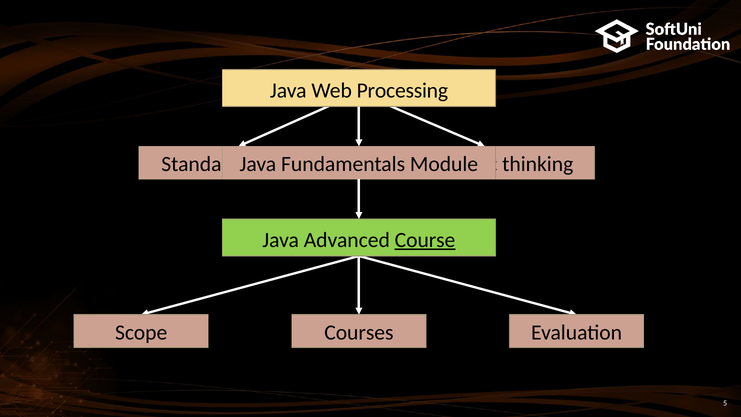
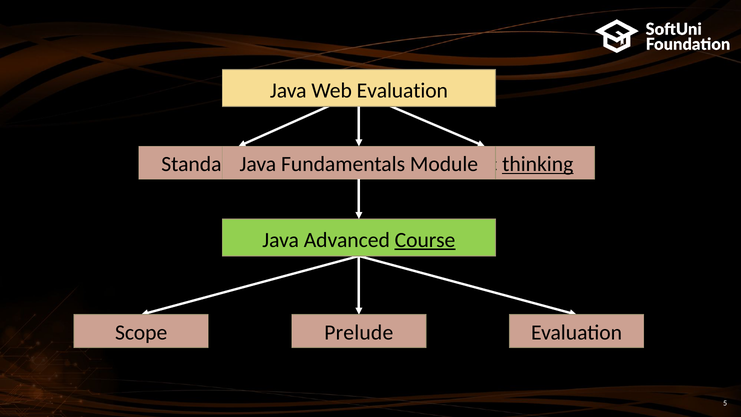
Web Processing: Processing -> Evaluation
thinking underline: none -> present
Courses: Courses -> Prelude
